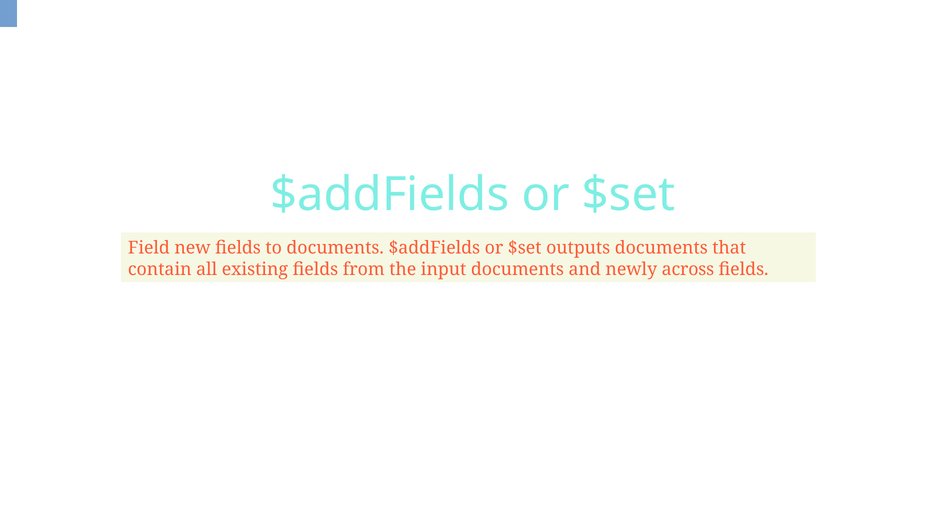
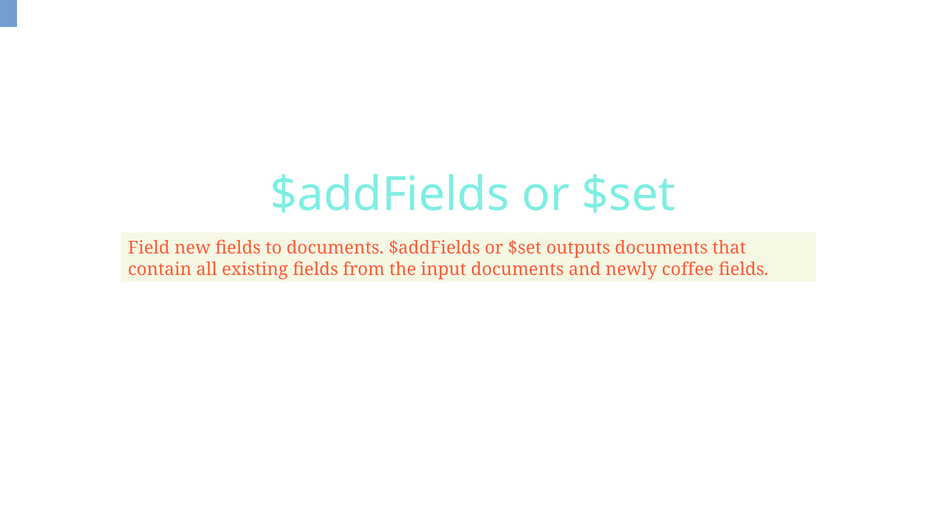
across: across -> coffee
